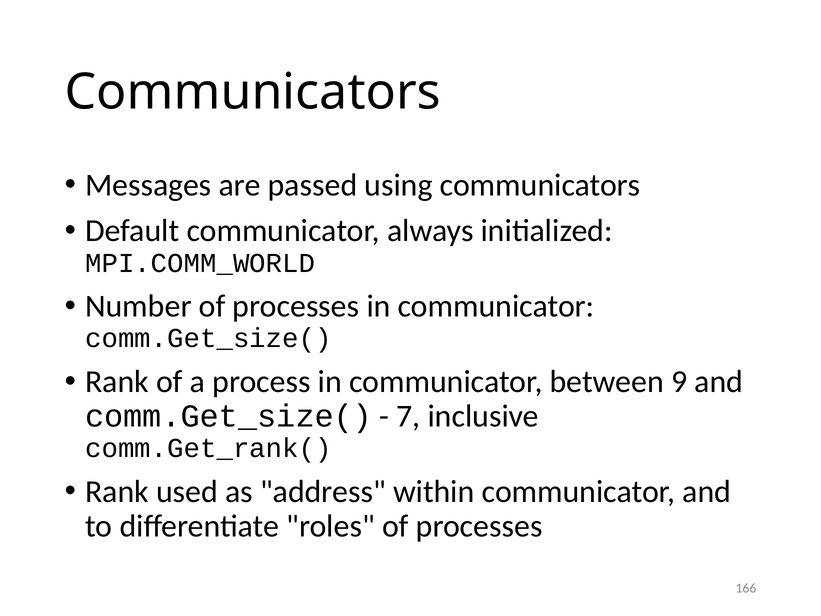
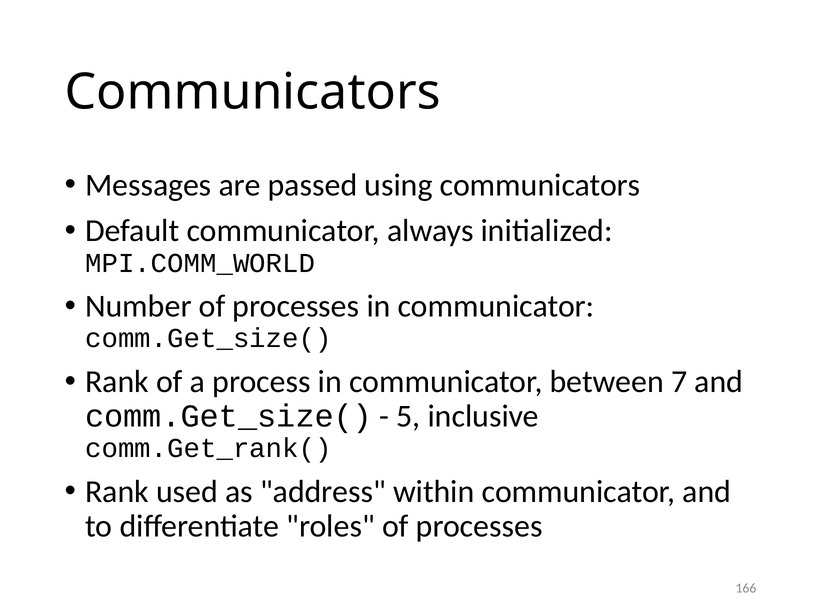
9: 9 -> 7
7: 7 -> 5
